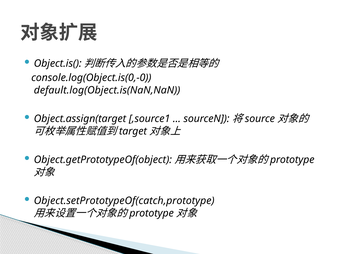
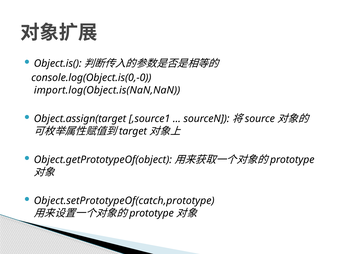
default.log(Object.is(NaN,NaN: default.log(Object.is(NaN,NaN -> import.log(Object.is(NaN,NaN
